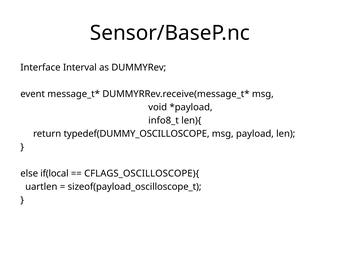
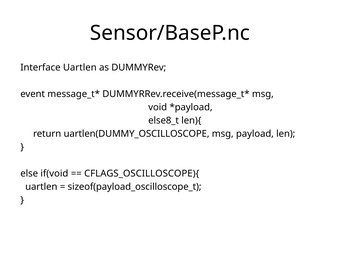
Interface Interval: Interval -> Uartlen
info8_t: info8_t -> else8_t
typedef(DUMMY_OSCILLOSCOPE: typedef(DUMMY_OSCILLOSCOPE -> uartlen(DUMMY_OSCILLOSCOPE
if(local: if(local -> if(void
